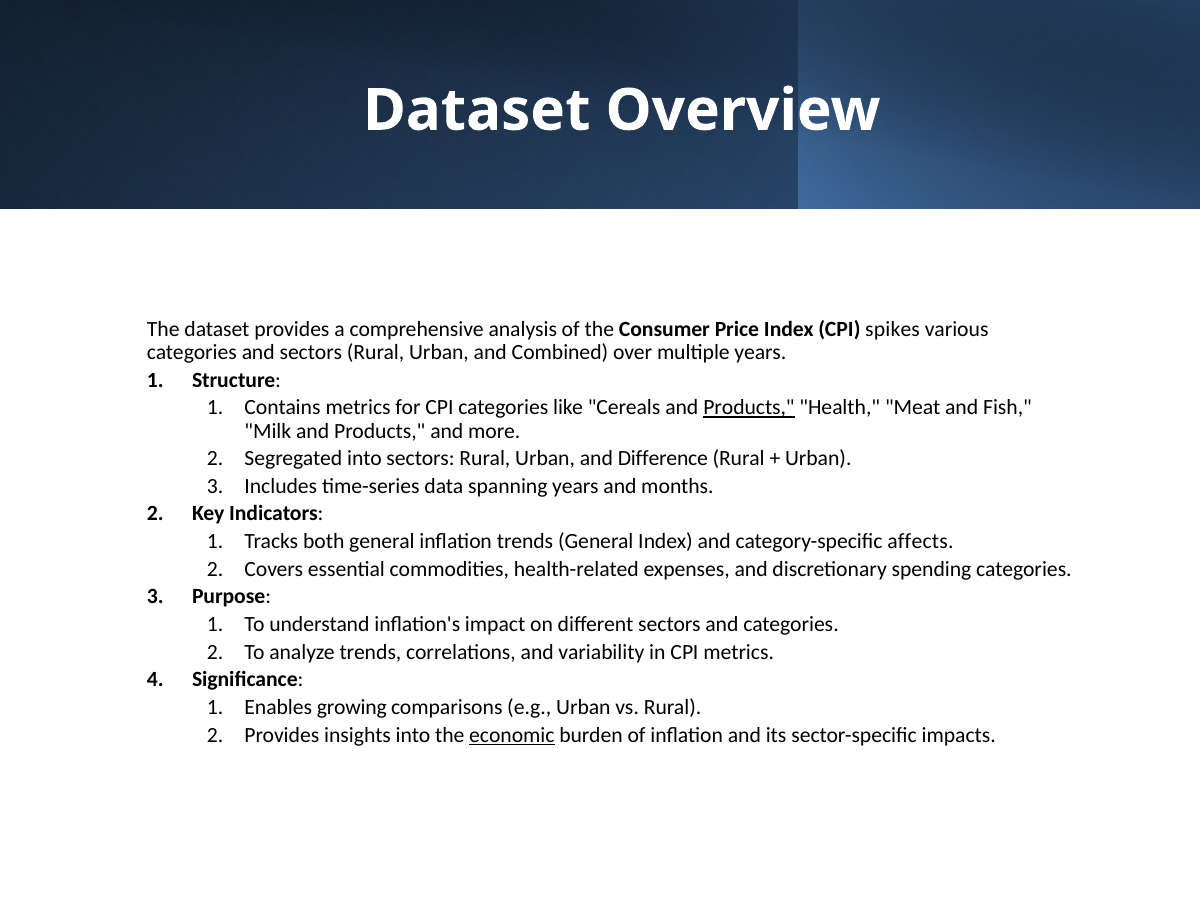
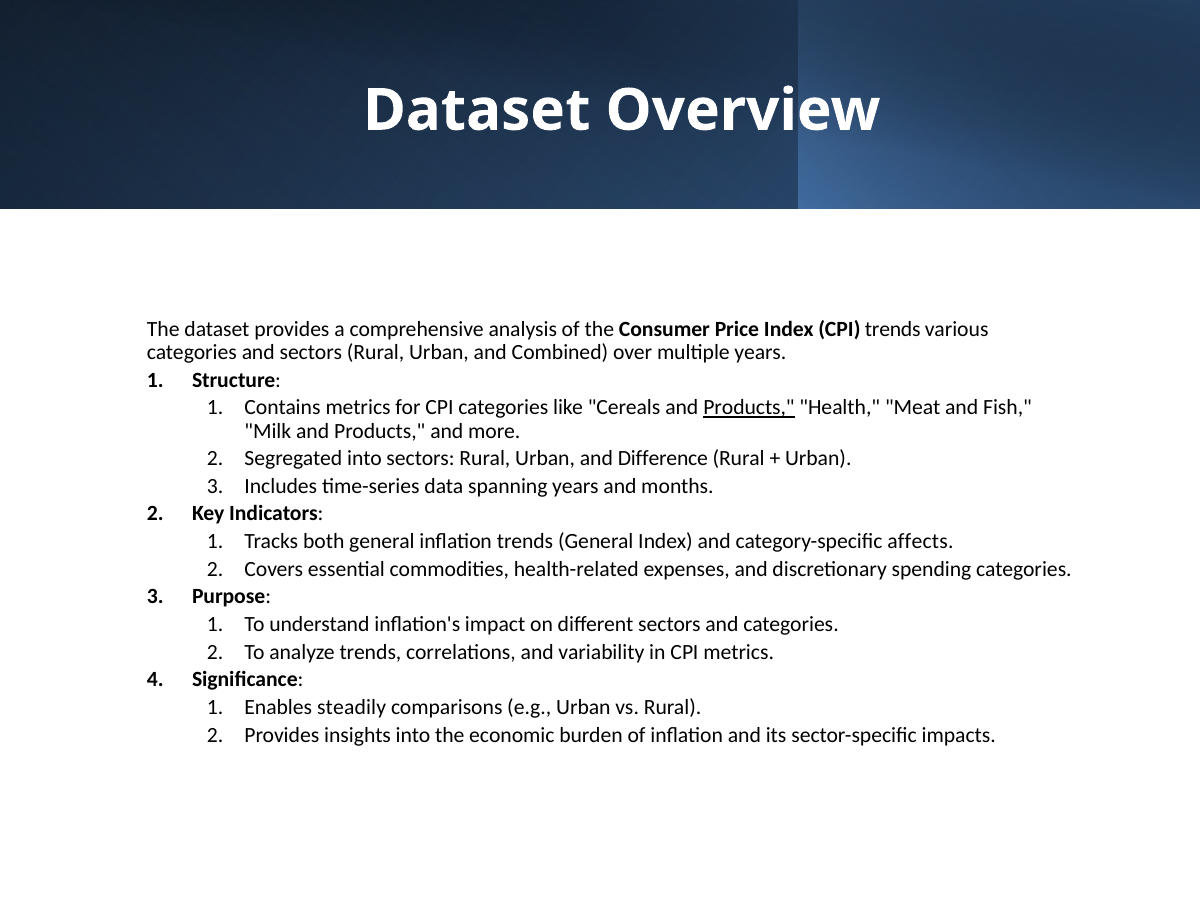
CPI spikes: spikes -> trends
growing: growing -> steadily
economic underline: present -> none
